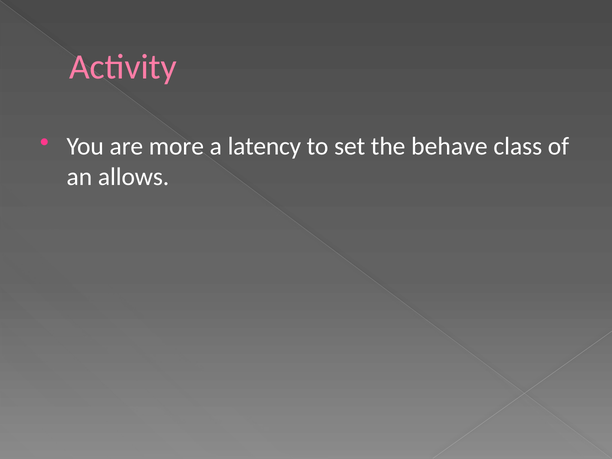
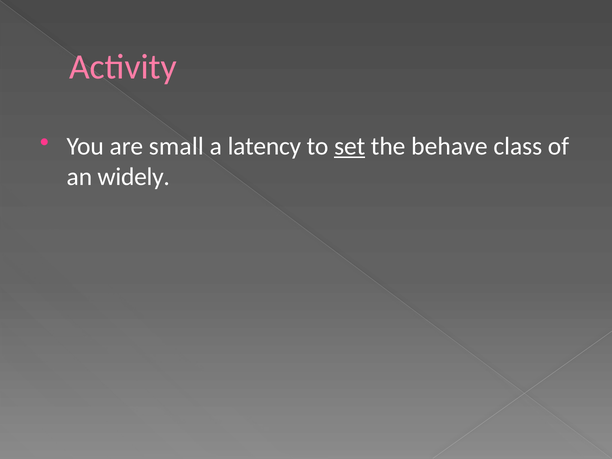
more: more -> small
set underline: none -> present
allows: allows -> widely
